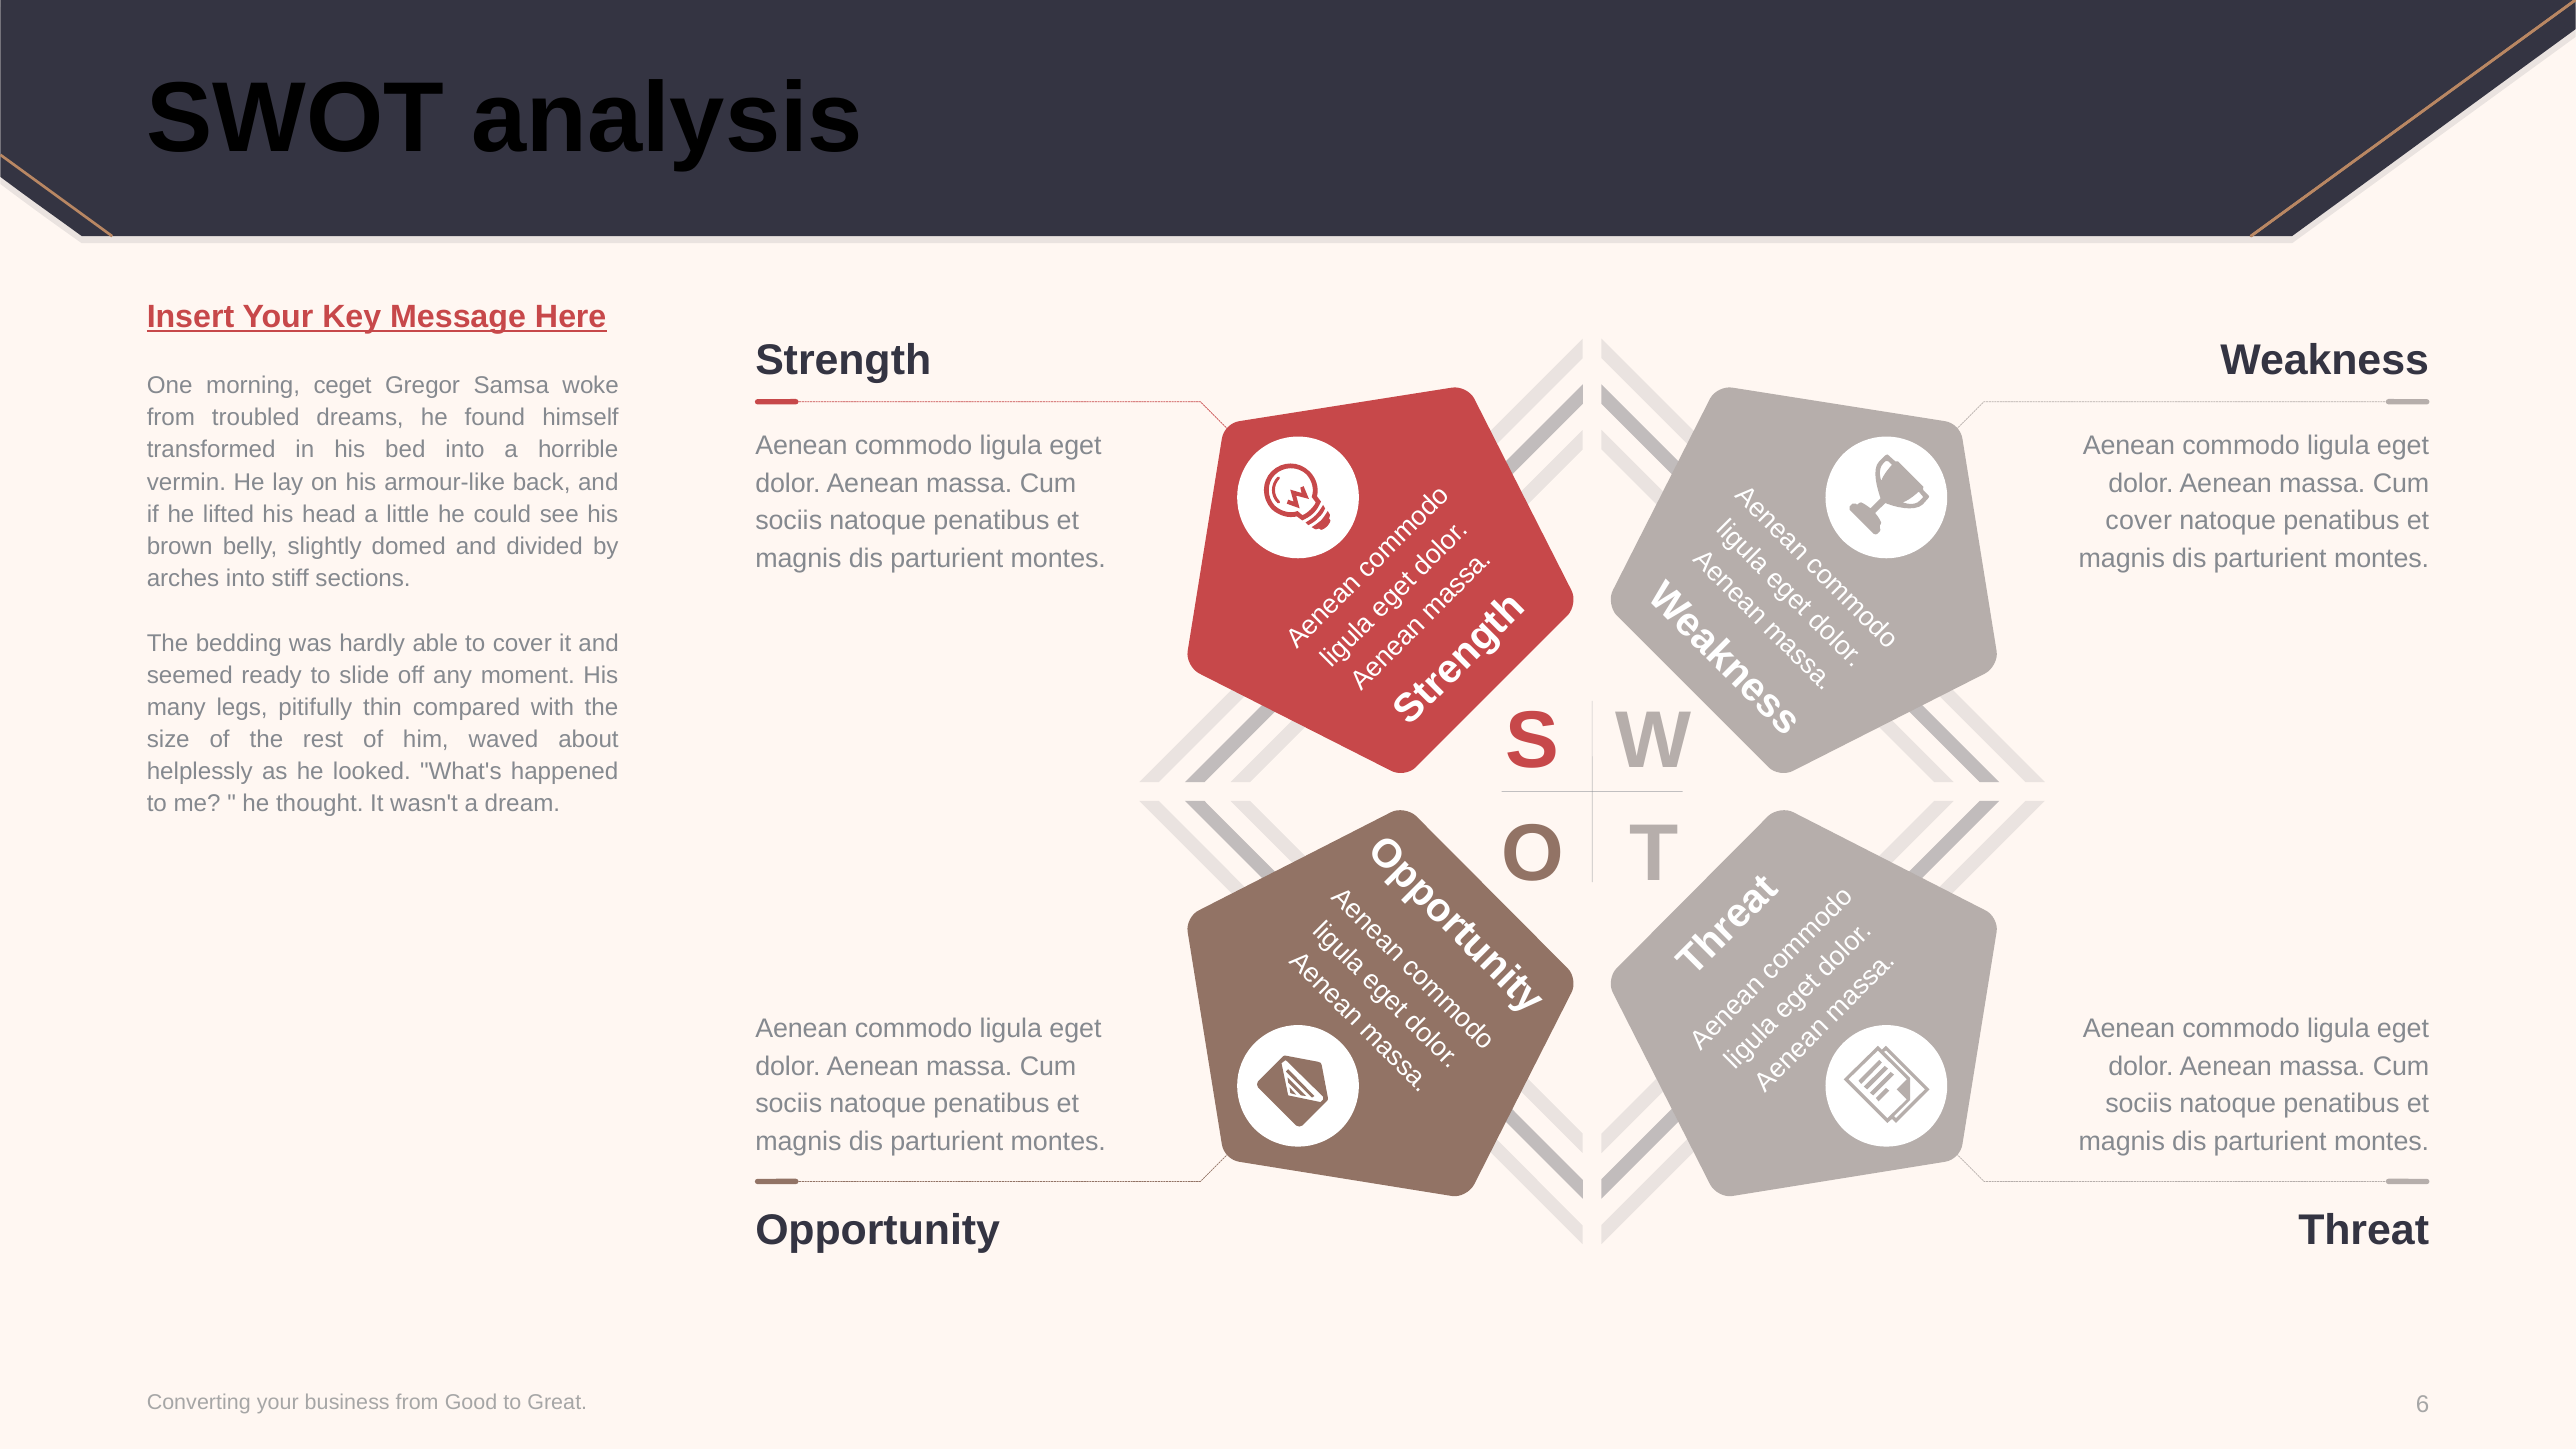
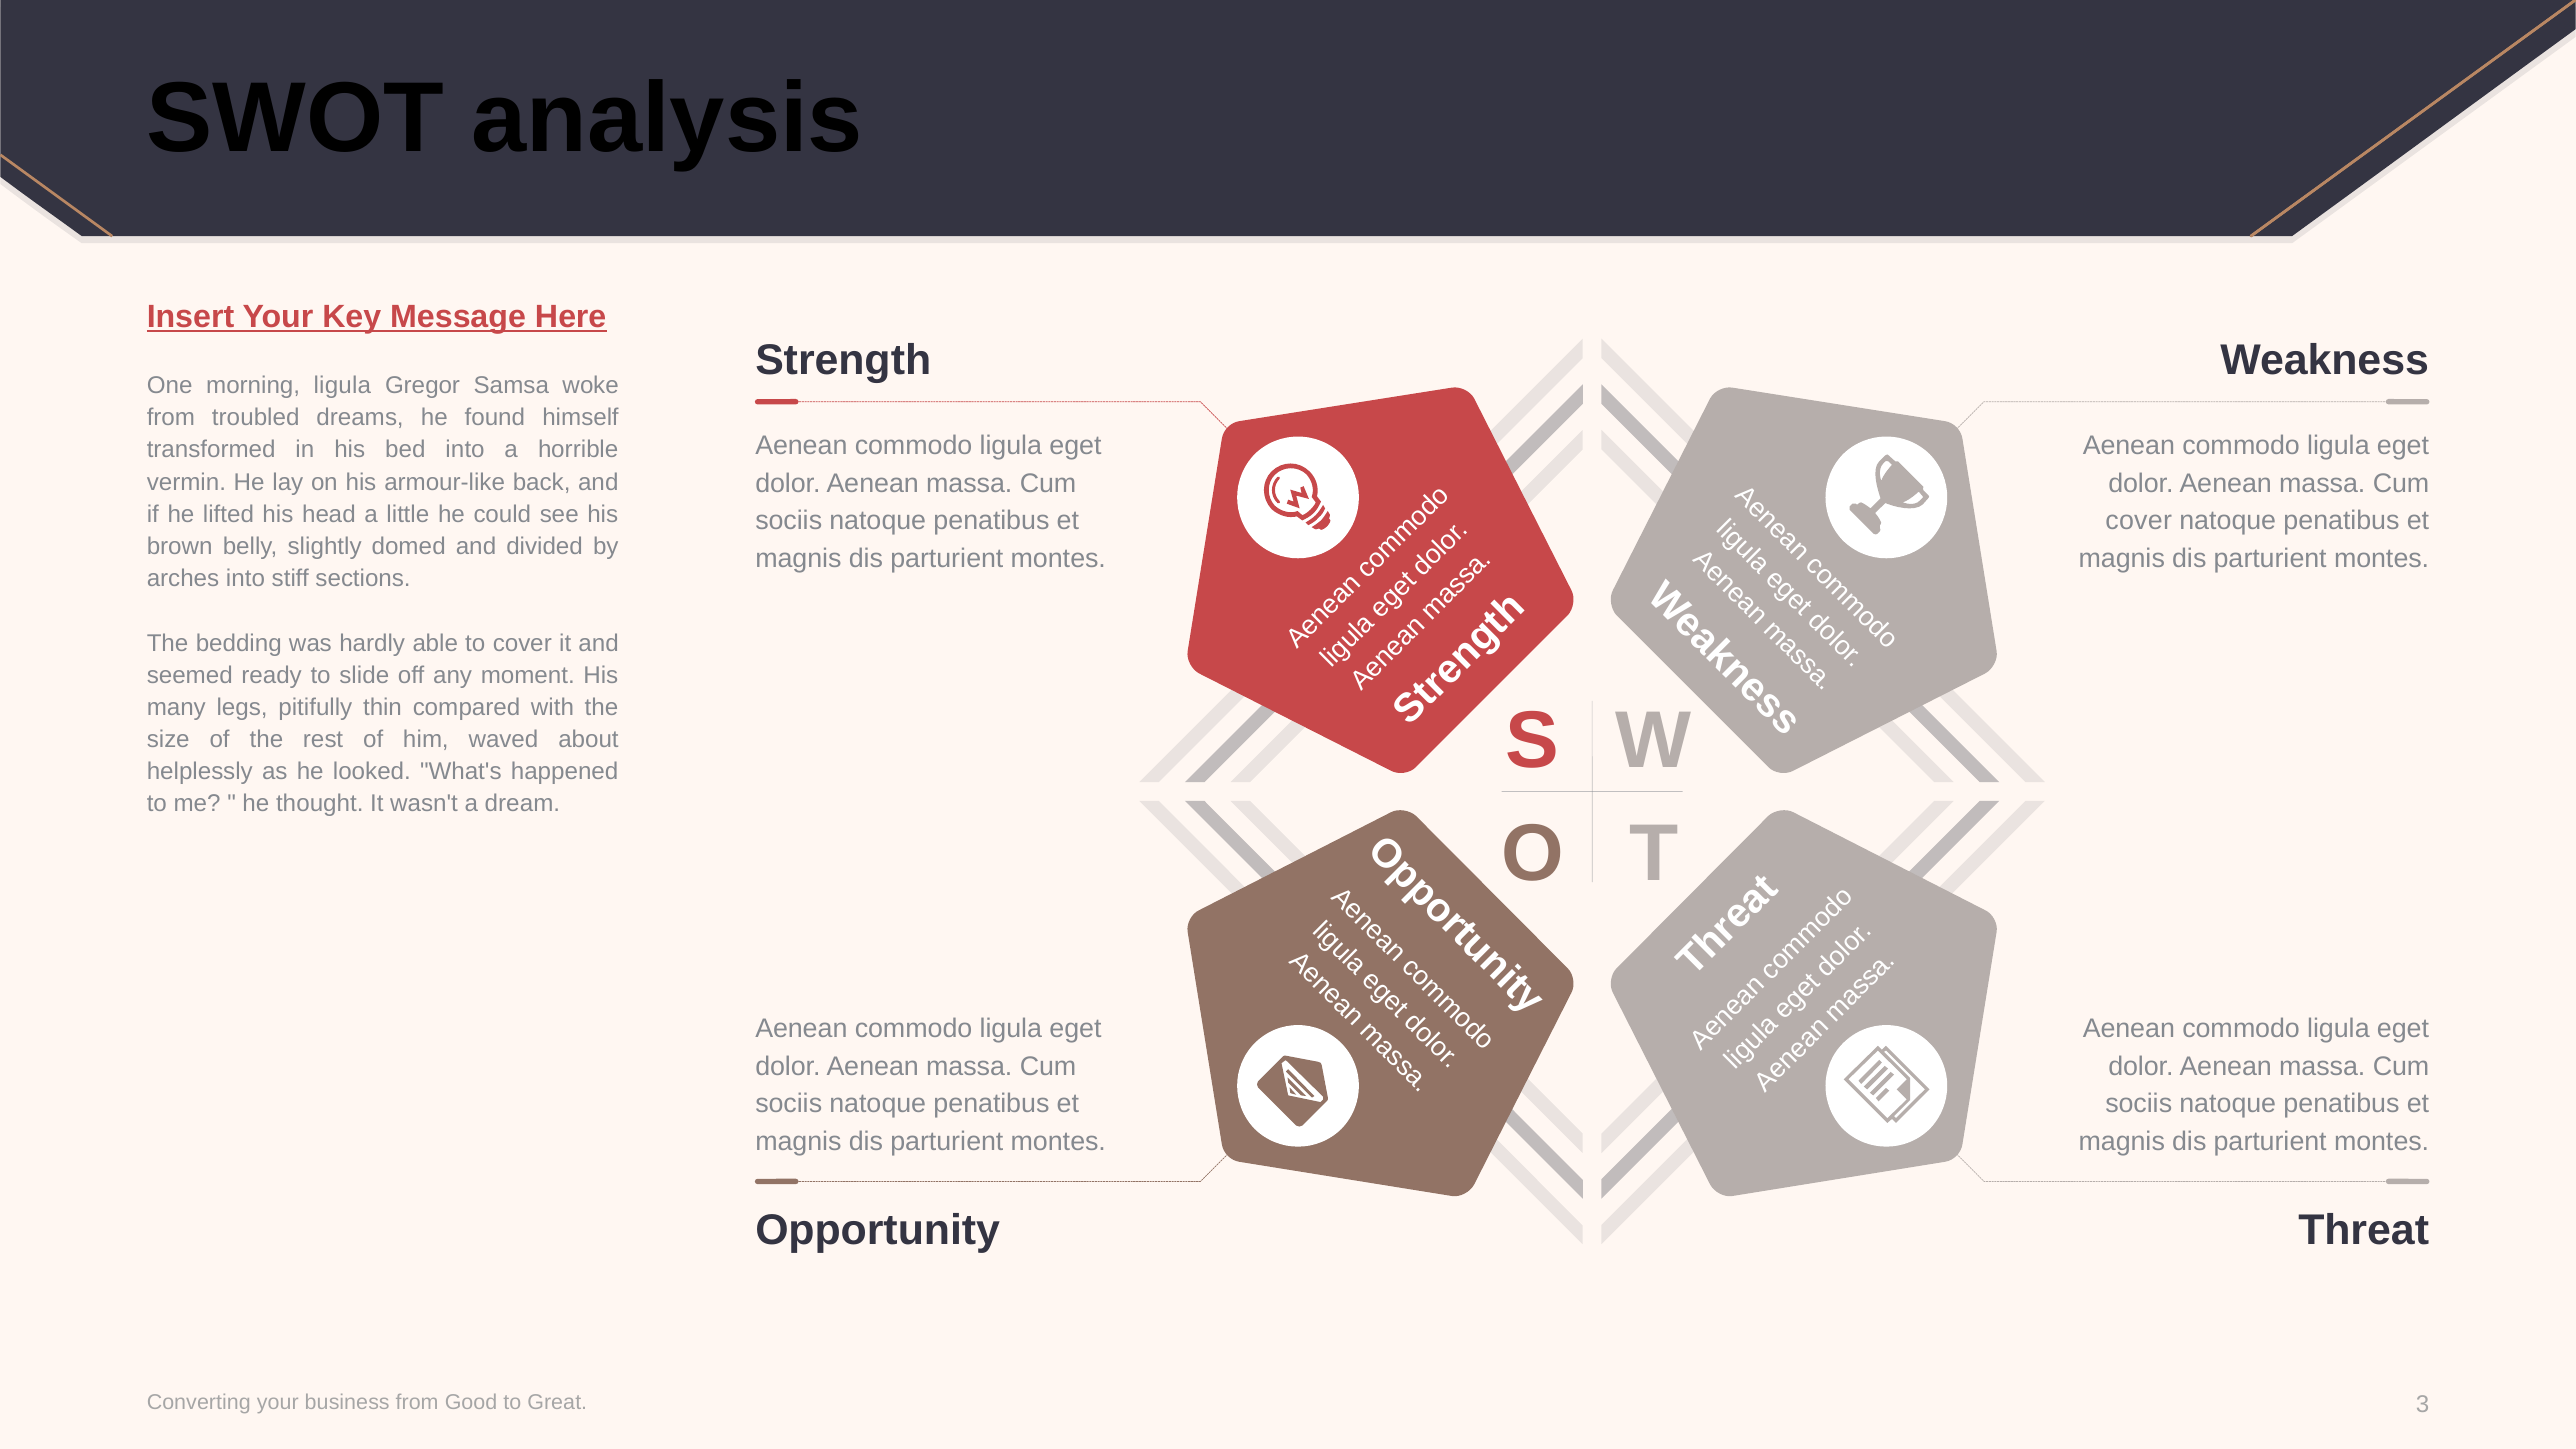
morning ceget: ceget -> ligula
6: 6 -> 3
